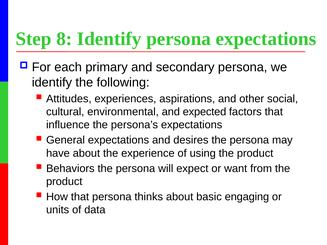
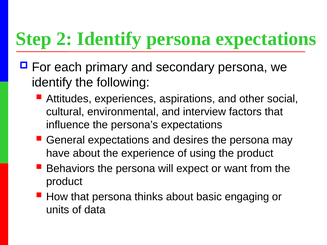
8: 8 -> 2
expected: expected -> interview
